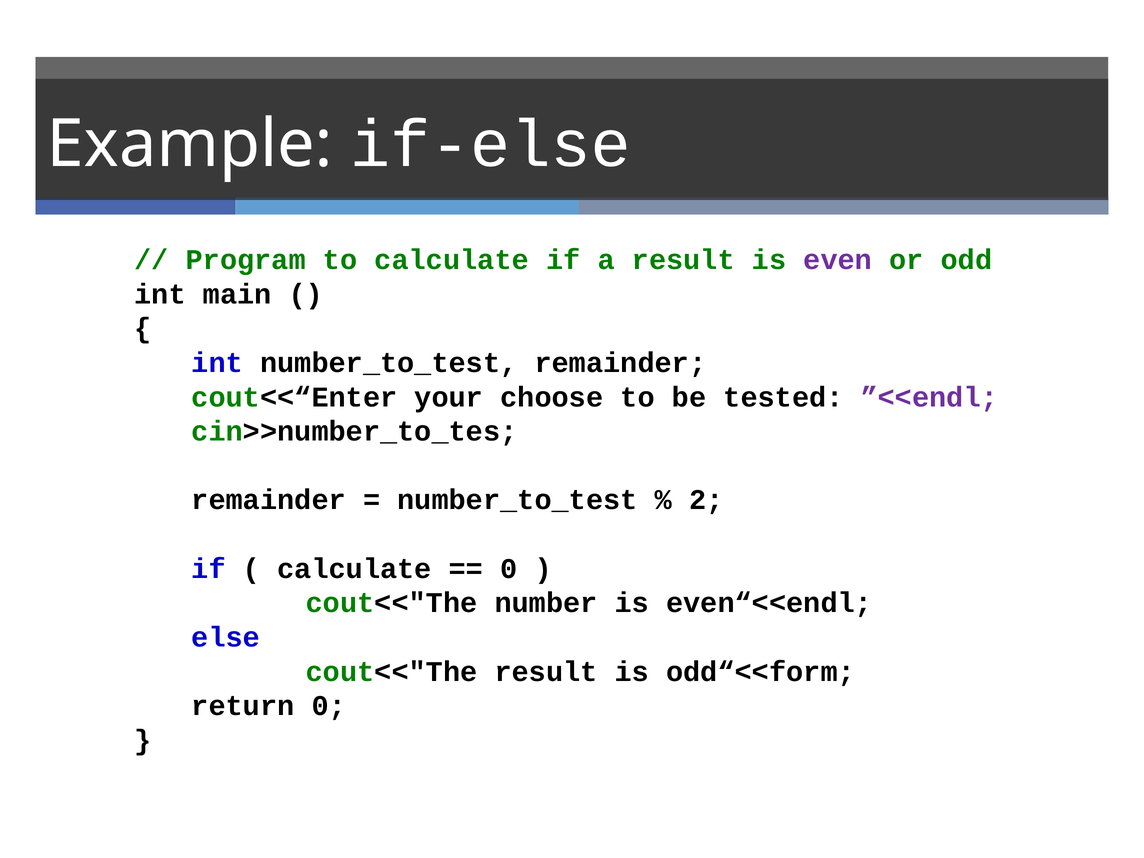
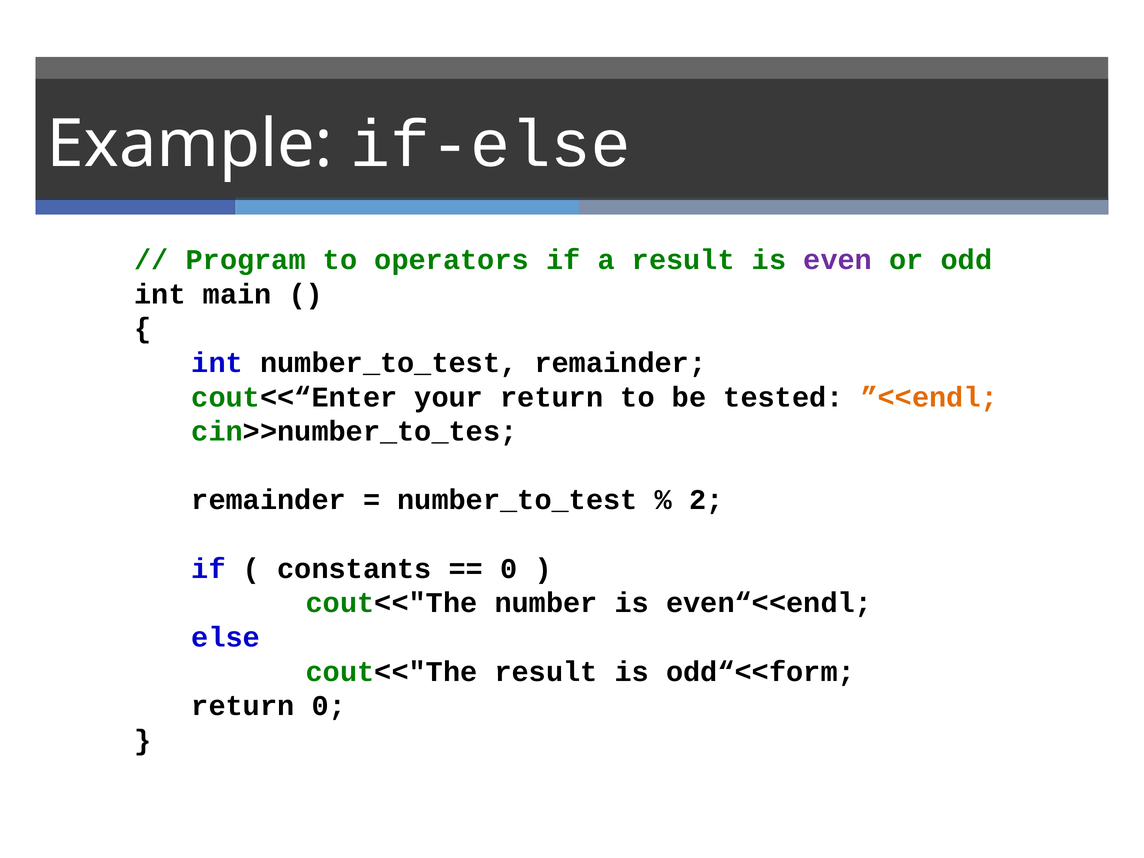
to calculate: calculate -> operators
your choose: choose -> return
”<<endl colour: purple -> orange
calculate at (354, 569): calculate -> constants
